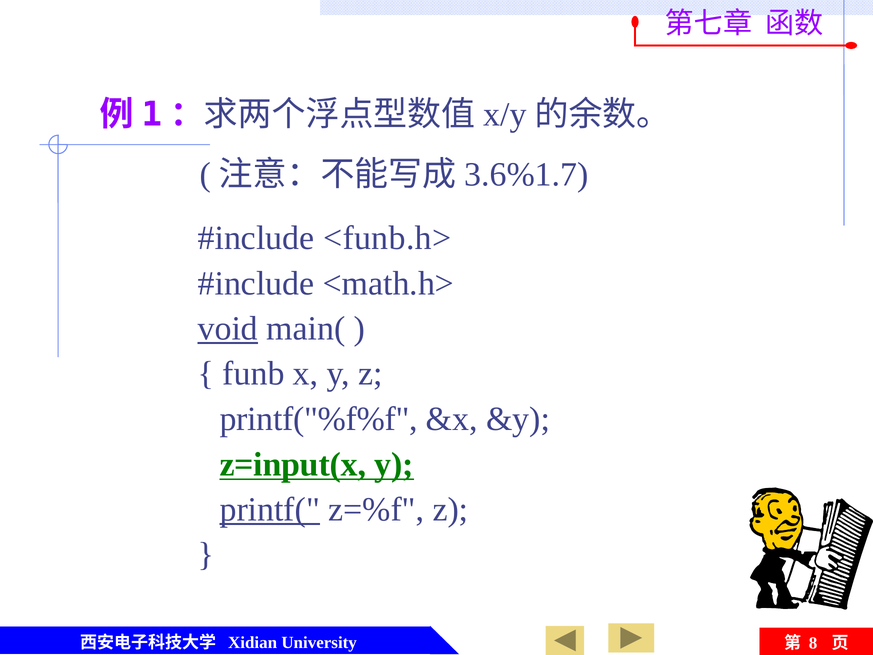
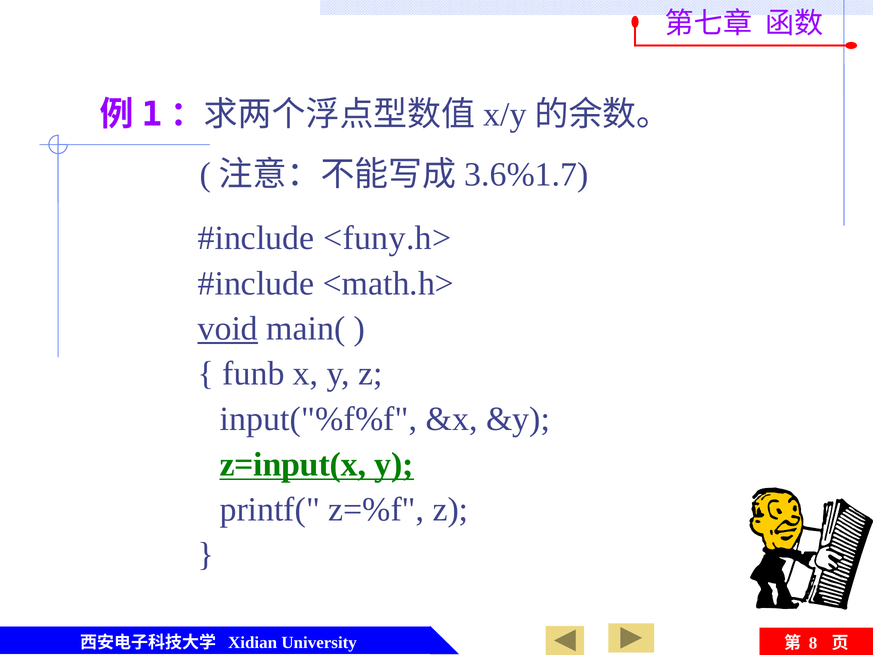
<funb.h>: <funb.h> -> <funy.h>
printf("%f%f: printf("%f%f -> input("%f%f
printf( underline: present -> none
